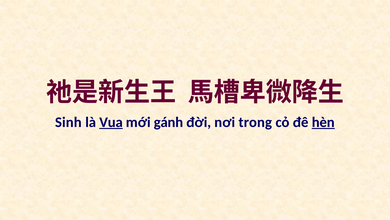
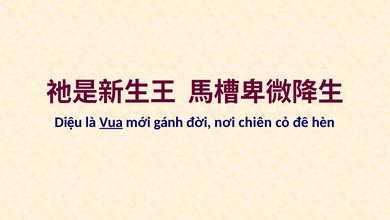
Sinh: Sinh -> Diệu
trong: trong -> chiên
hèn underline: present -> none
